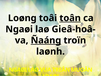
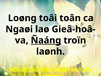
toân underline: present -> none
